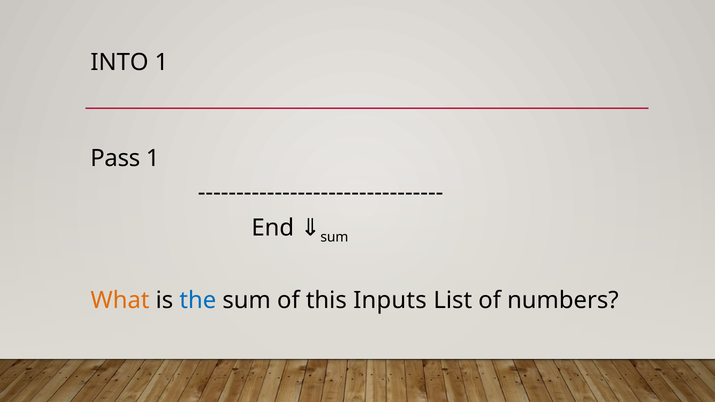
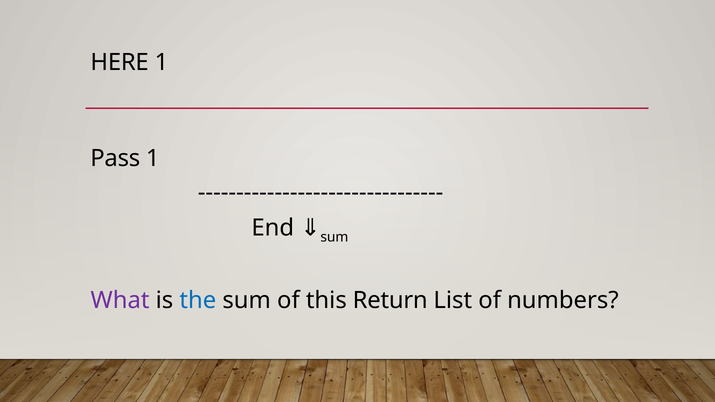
INTO: INTO -> HERE
What colour: orange -> purple
Inputs: Inputs -> Return
